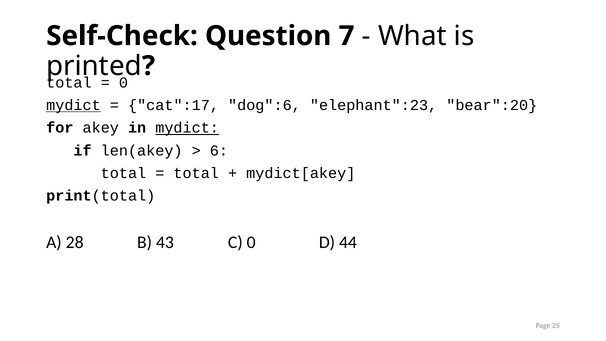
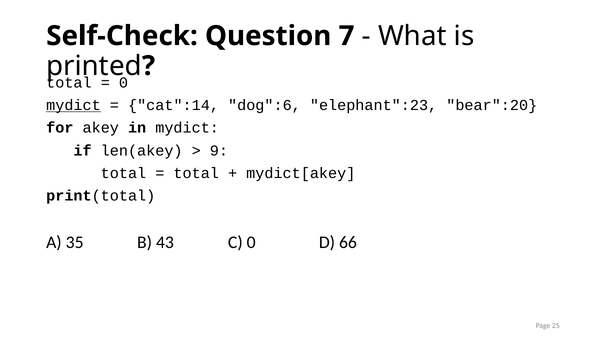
cat":17: cat":17 -> cat":14
mydict at (187, 128) underline: present -> none
6: 6 -> 9
28: 28 -> 35
44: 44 -> 66
